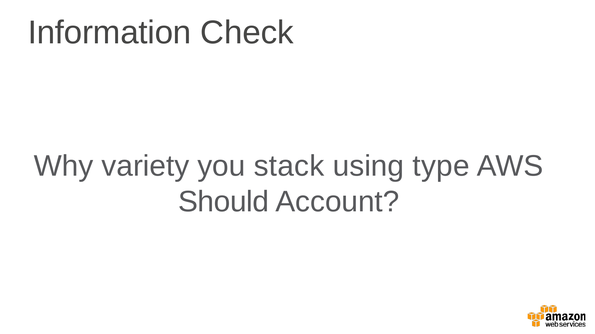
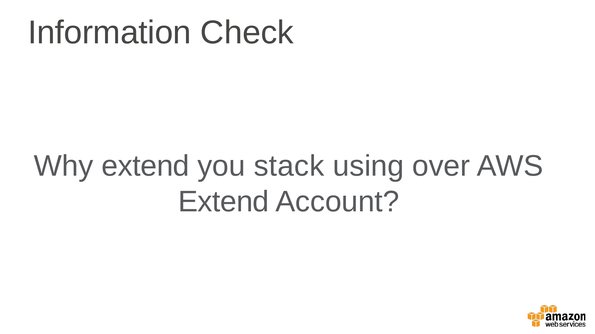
Why variety: variety -> extend
type: type -> over
Should at (224, 202): Should -> Extend
